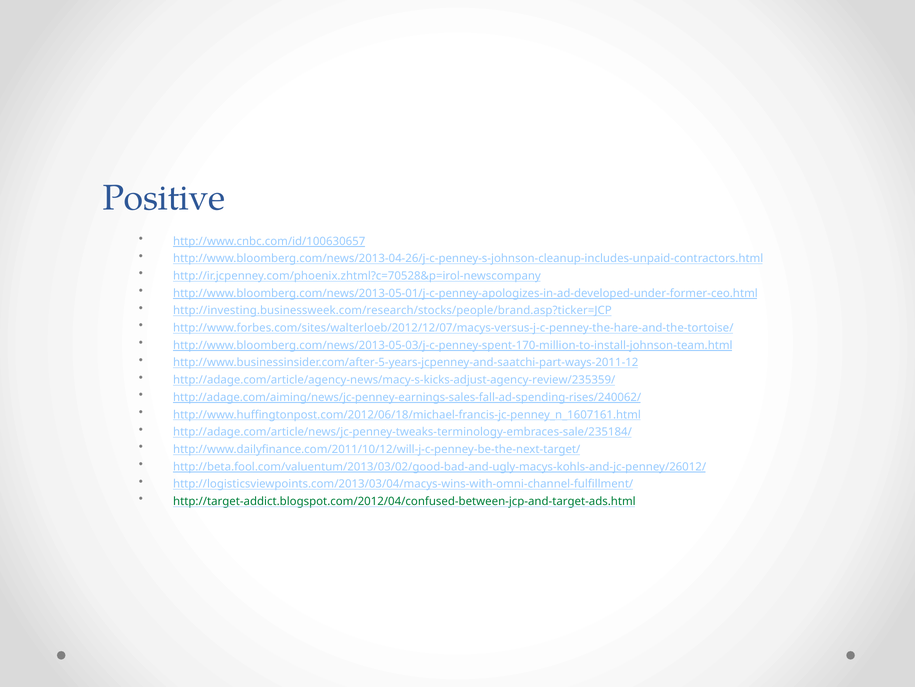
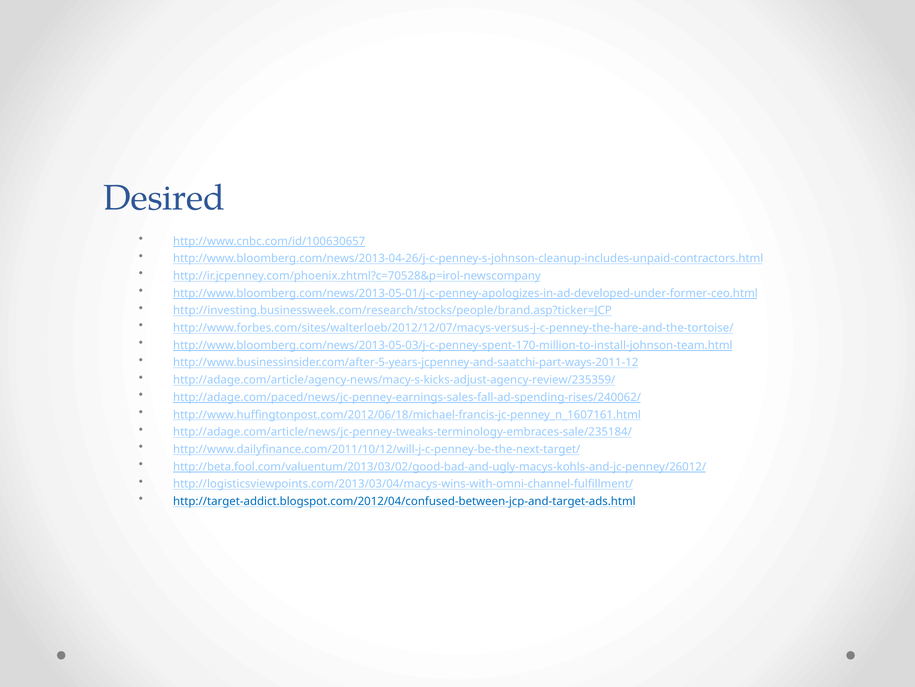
Positive: Positive -> Desired
http://adage.com/aiming/news/jc-penney-earnings-sales-fall-ad-spending-rises/240062/: http://adage.com/aiming/news/jc-penney-earnings-sales-fall-ad-spending-rises/240062/ -> http://adage.com/paced/news/jc-penney-earnings-sales-fall-ad-spending-rises/240062/
http://target-addict.blogspot.com/2012/04/confused-between-jcp-and-target-ads.html colour: green -> blue
